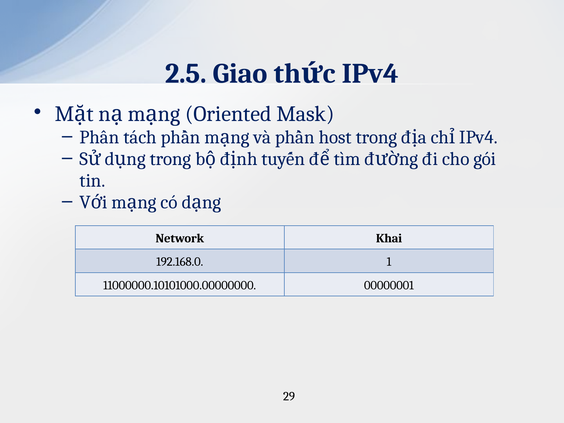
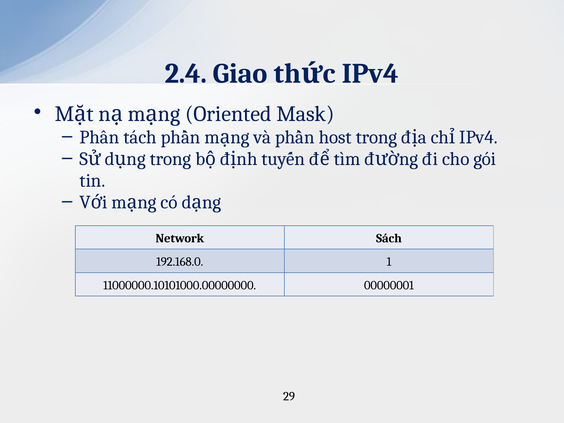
2.5: 2.5 -> 2.4
Khai: Khai -> Sách
